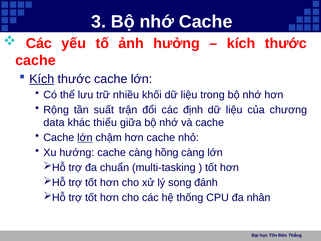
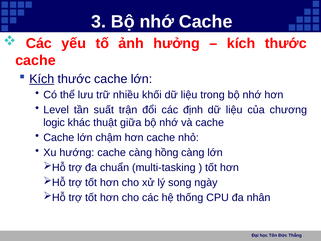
Rộng: Rộng -> Level
data: data -> logic
thiểu: thiểu -> thuật
lớn at (85, 138) underline: present -> none
đánh: đánh -> ngày
